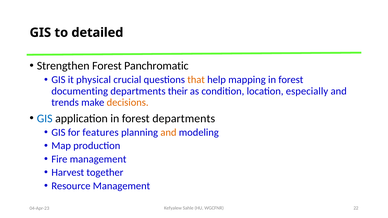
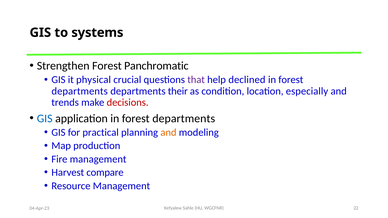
detailed: detailed -> systems
that colour: orange -> purple
mapping: mapping -> declined
documenting at (80, 91): documenting -> departments
decisions colour: orange -> red
features: features -> practical
together: together -> compare
